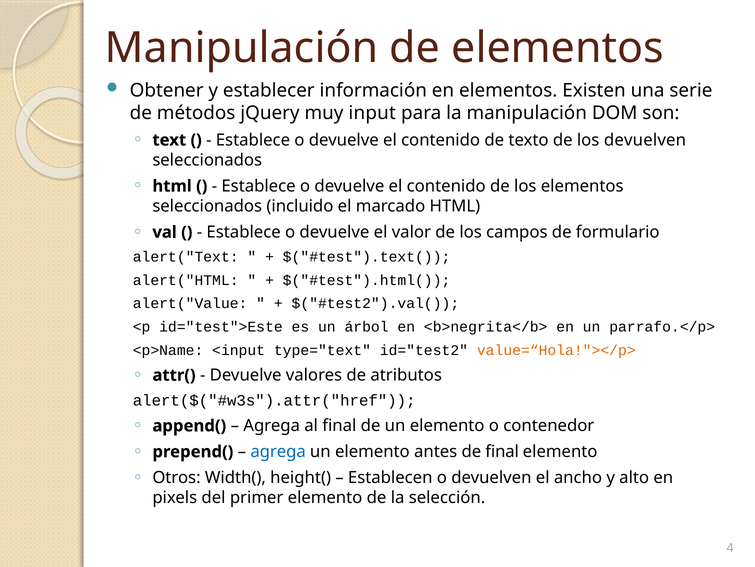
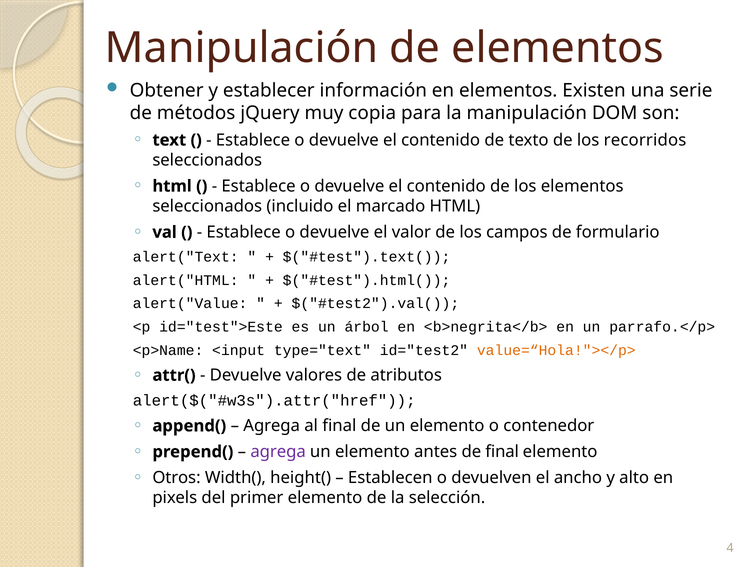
input: input -> copia
los devuelven: devuelven -> recorridos
agrega at (278, 451) colour: blue -> purple
